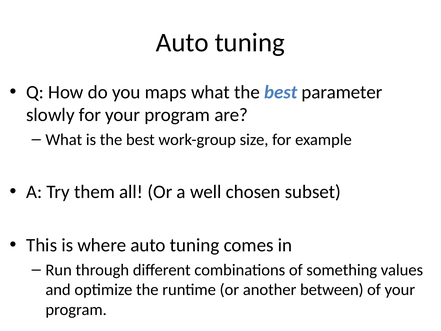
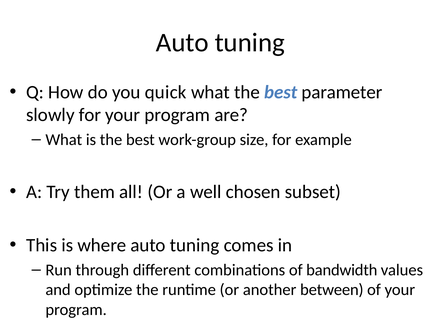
maps: maps -> quick
something: something -> bandwidth
